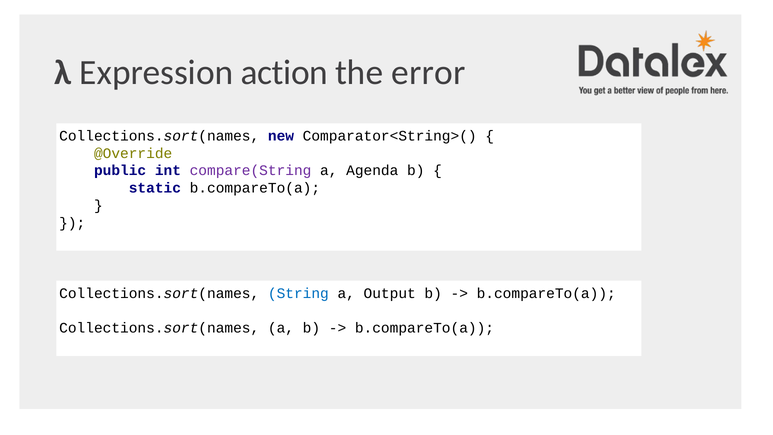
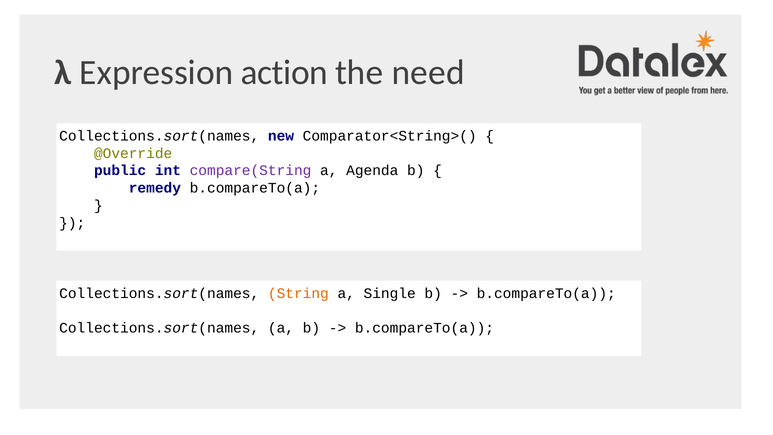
error: error -> need
static: static -> remedy
String colour: blue -> orange
Output: Output -> Single
